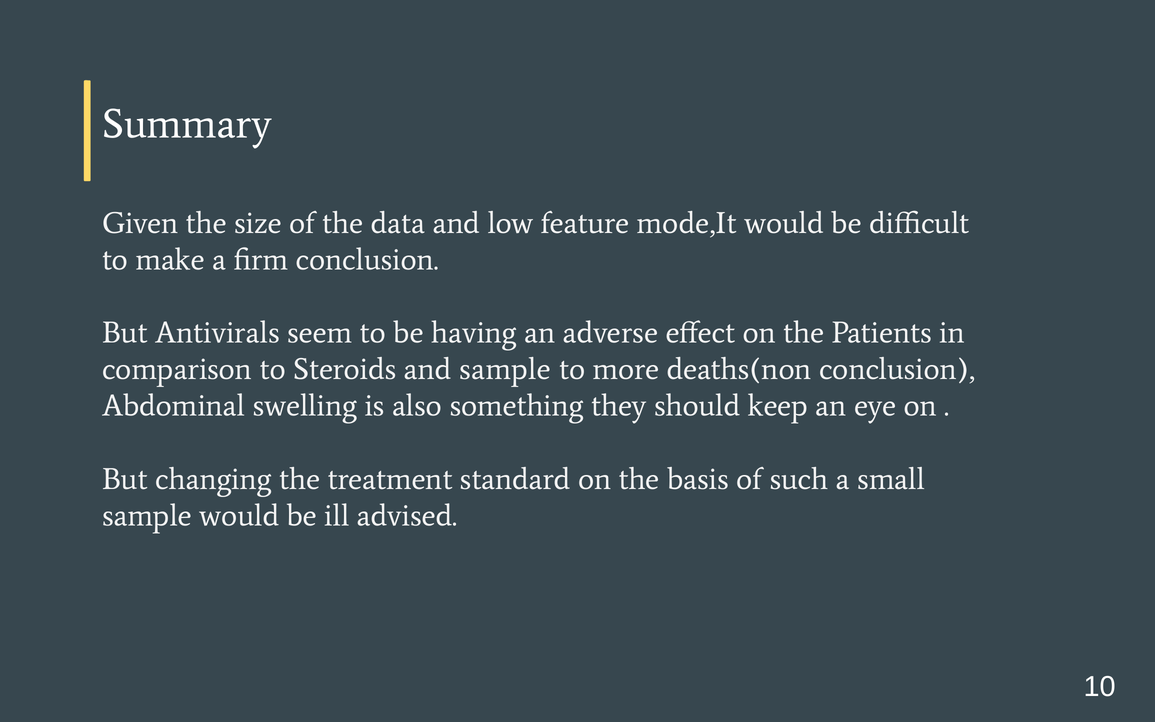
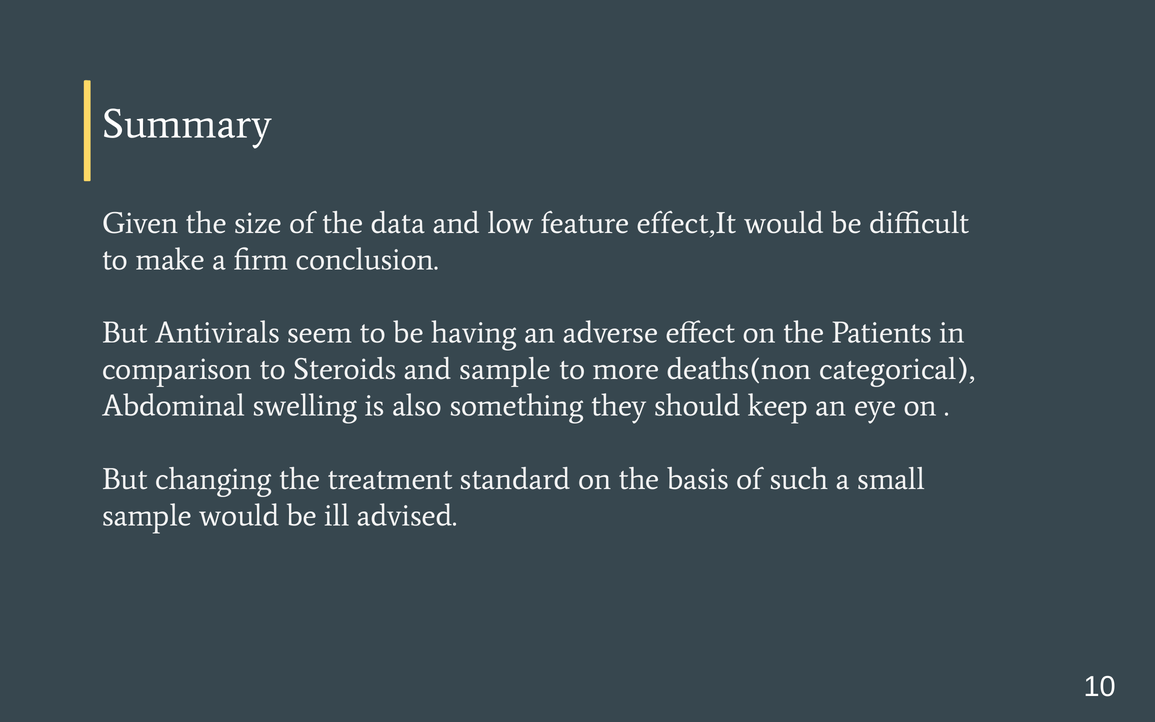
mode,It: mode,It -> effect,It
deaths(non conclusion: conclusion -> categorical
